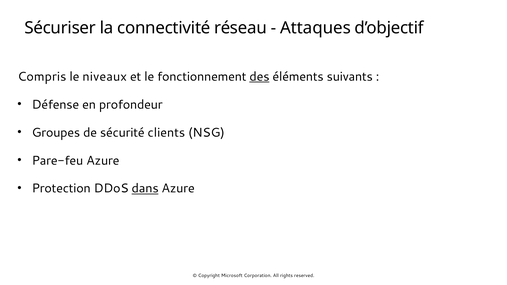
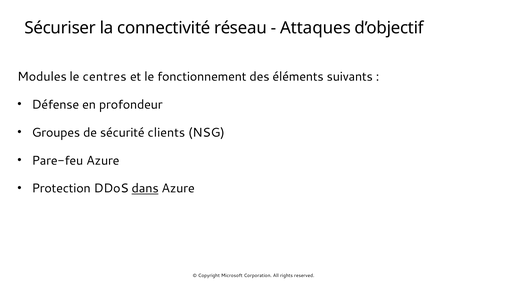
Compris: Compris -> Modules
niveaux: niveaux -> centres
des underline: present -> none
